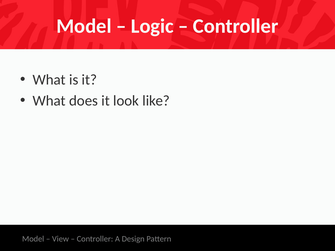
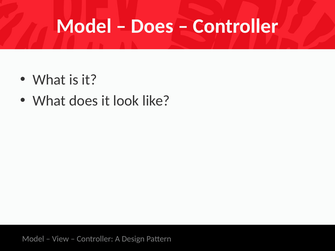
Logic at (152, 26): Logic -> Does
